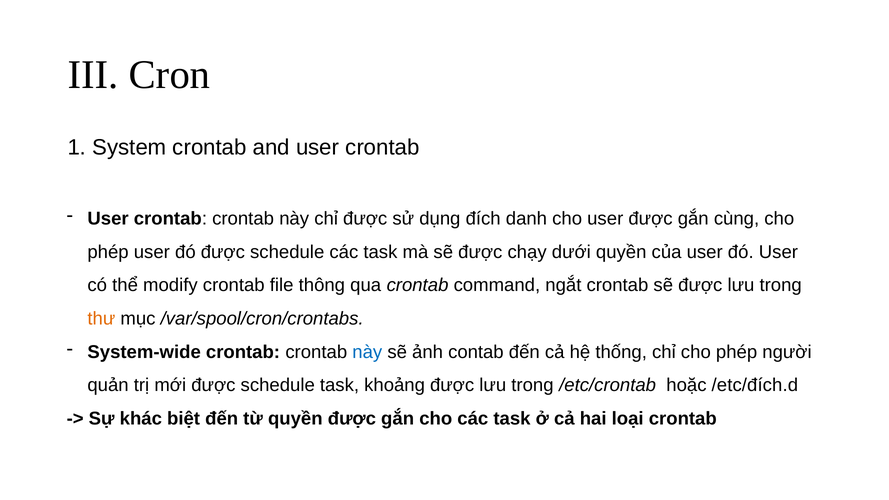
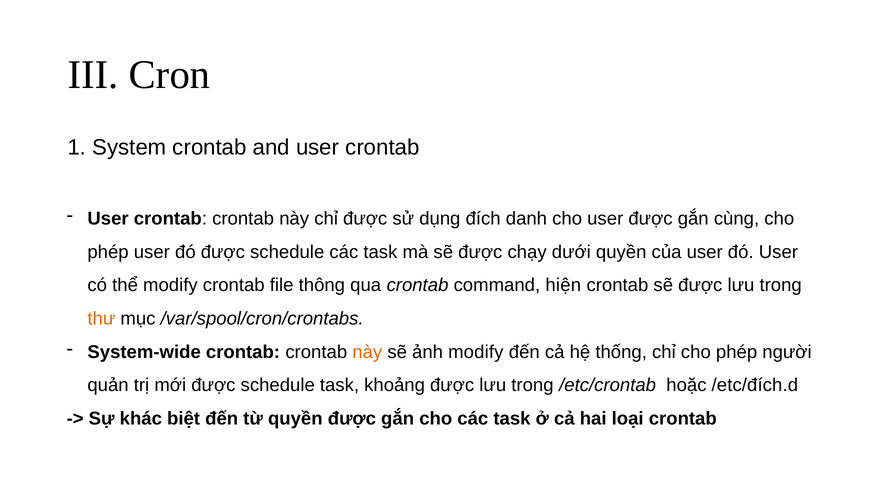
ngắt: ngắt -> hiện
này at (367, 352) colour: blue -> orange
ảnh contab: contab -> modify
